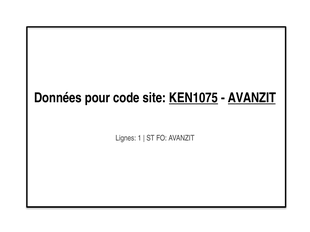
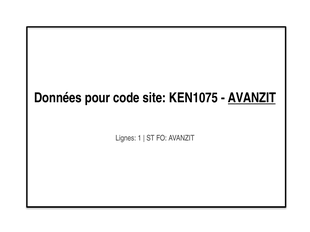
KEN1075 underline: present -> none
